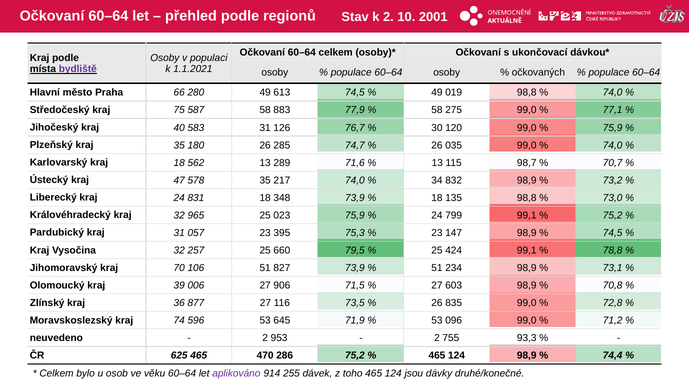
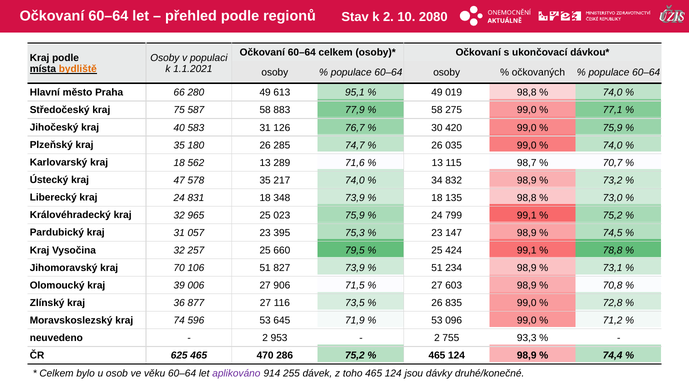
2001: 2001 -> 2080
bydliště colour: purple -> orange
613 74,5: 74,5 -> 95,1
120: 120 -> 420
